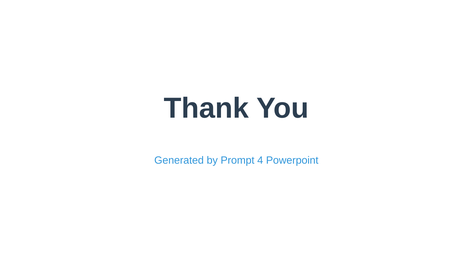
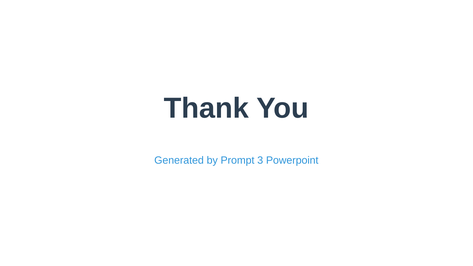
4: 4 -> 3
